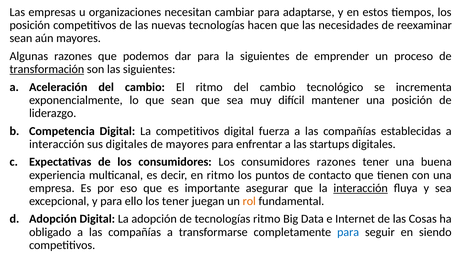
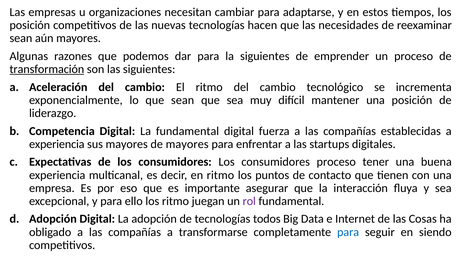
La competitivos: competitivos -> fundamental
interacción at (57, 144): interacción -> experiencia
sus digitales: digitales -> mayores
consumidores razones: razones -> proceso
interacción at (361, 188) underline: present -> none
los tener: tener -> ritmo
rol colour: orange -> purple
tecnologías ritmo: ritmo -> todos
